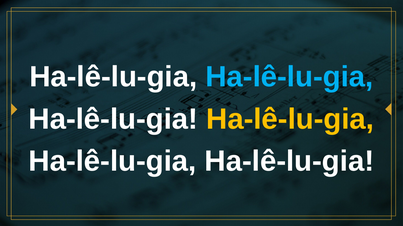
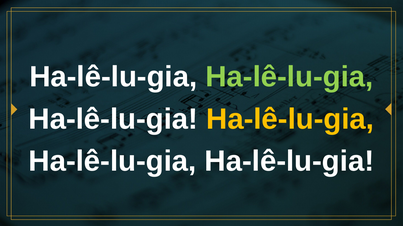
Ha-lê-lu-gia at (289, 77) colour: light blue -> light green
